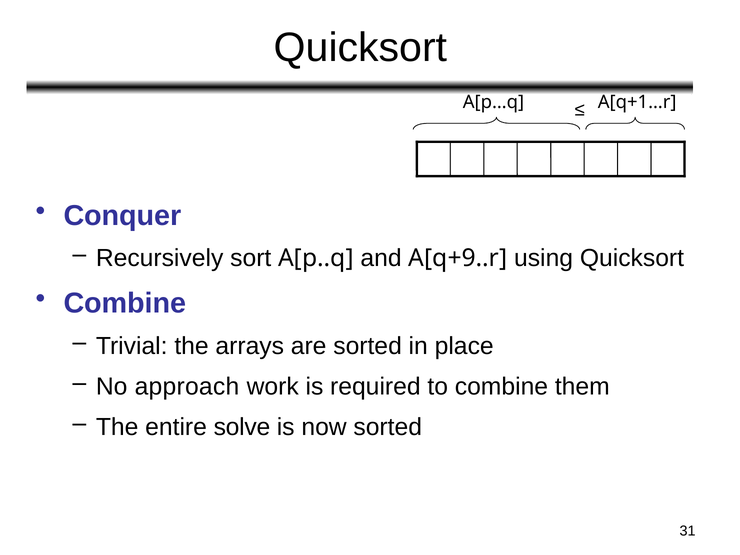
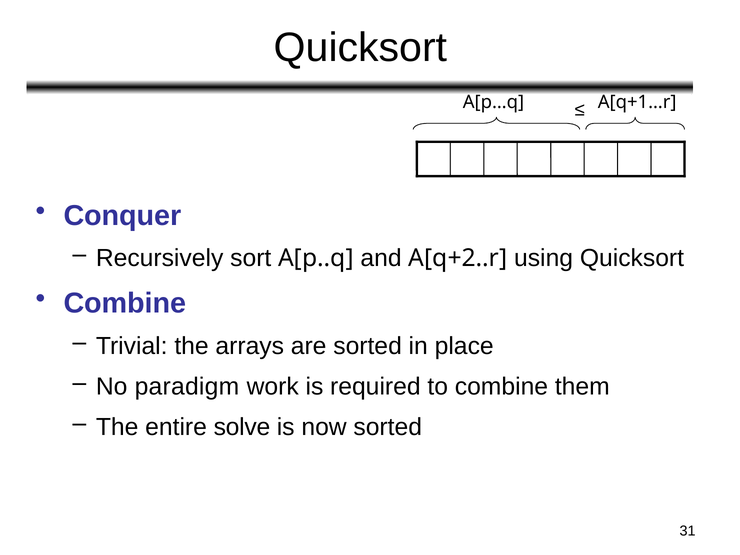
A[q+9..r: A[q+9..r -> A[q+2..r
approach: approach -> paradigm
